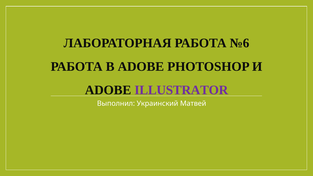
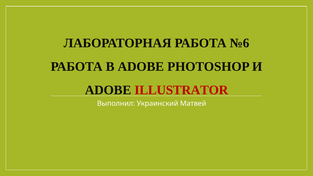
ILLUSTRATOR colour: purple -> red
